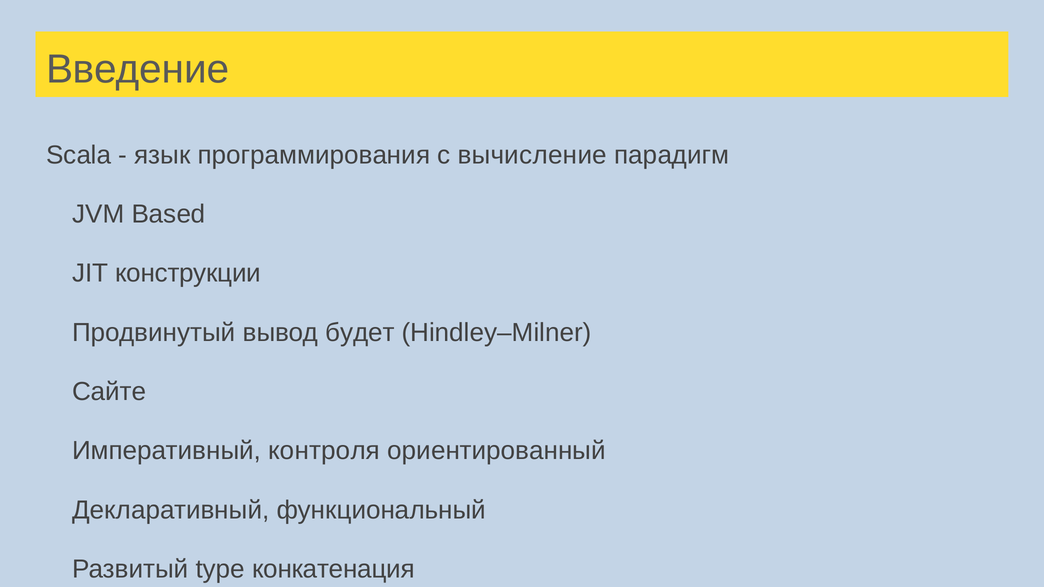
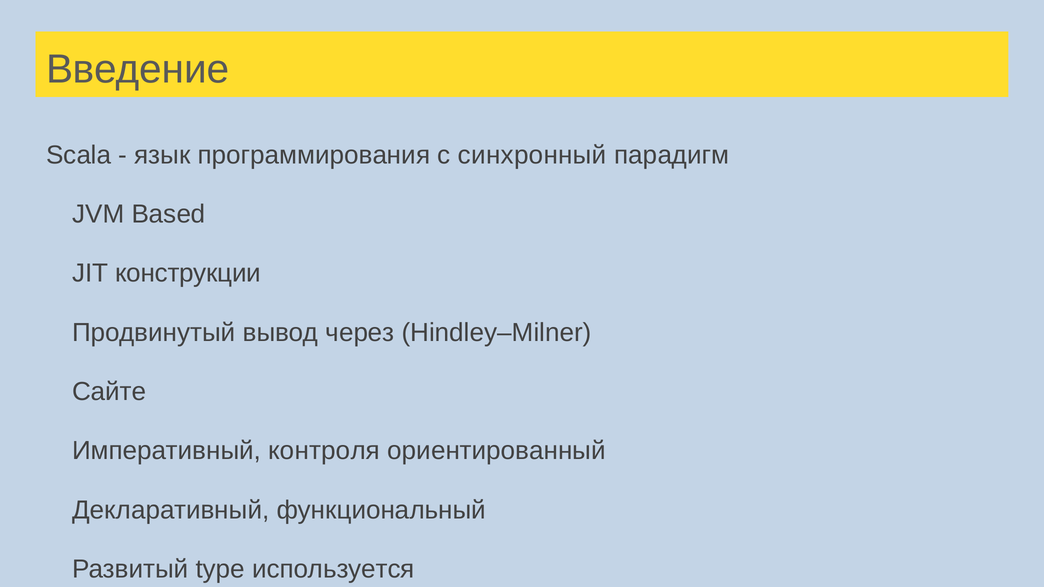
вычисление: вычисление -> синхронный
будет: будет -> через
конкатенация: конкатенация -> используется
